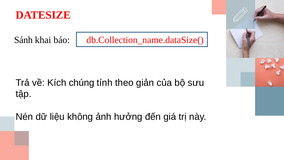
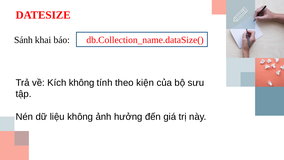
Kích chúng: chúng -> không
giản: giản -> kiện
